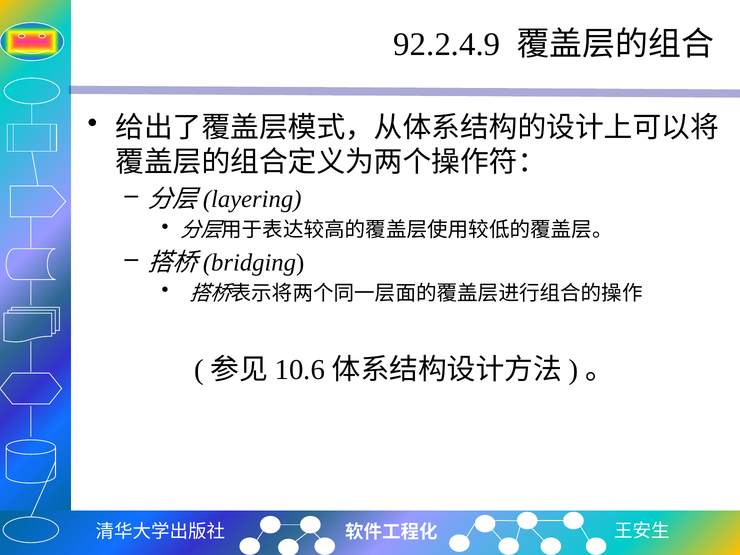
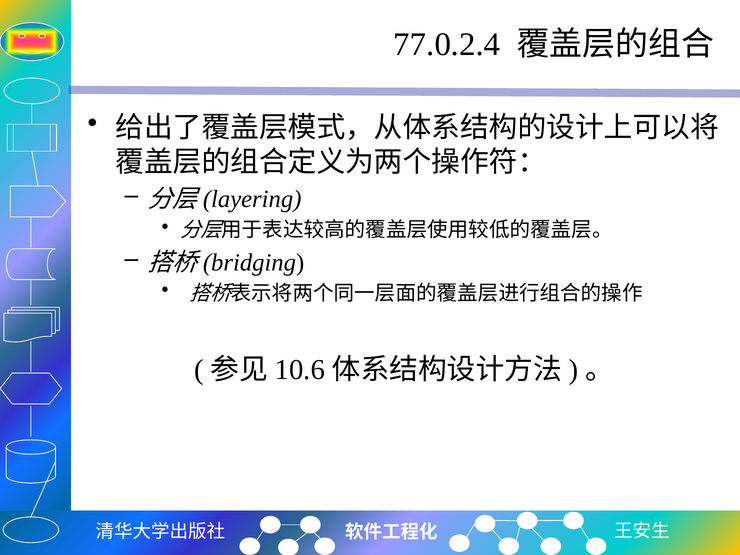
92.2.4.9: 92.2.4.9 -> 77.0.2.4
